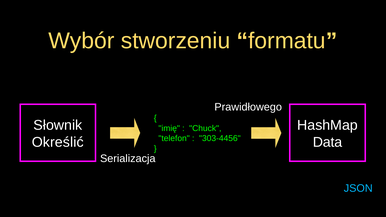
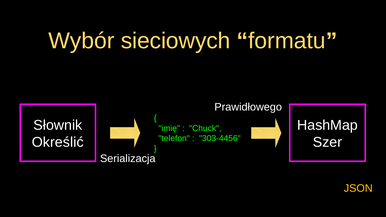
stworzeniu: stworzeniu -> sieciowych
Data: Data -> Szer
JSON colour: light blue -> yellow
